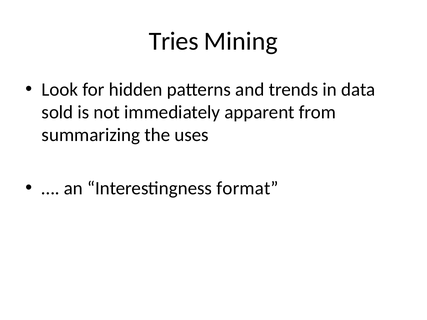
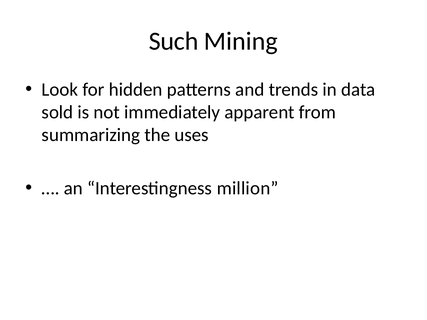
Tries: Tries -> Such
format: format -> million
